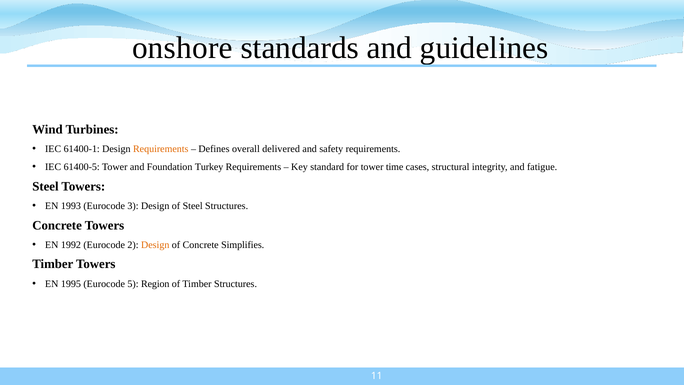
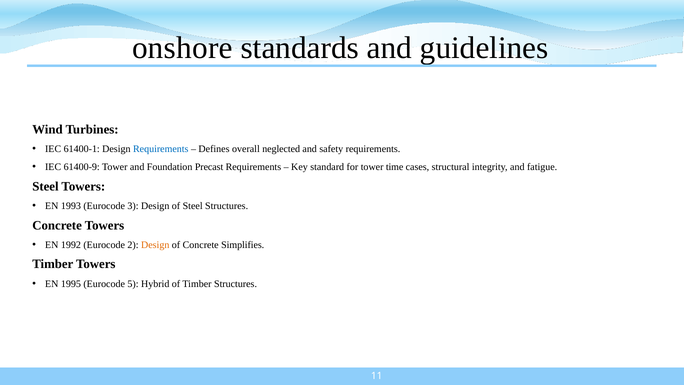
Requirements at (161, 149) colour: orange -> blue
delivered: delivered -> neglected
61400-5: 61400-5 -> 61400-9
Turkey: Turkey -> Precast
Region: Region -> Hybrid
